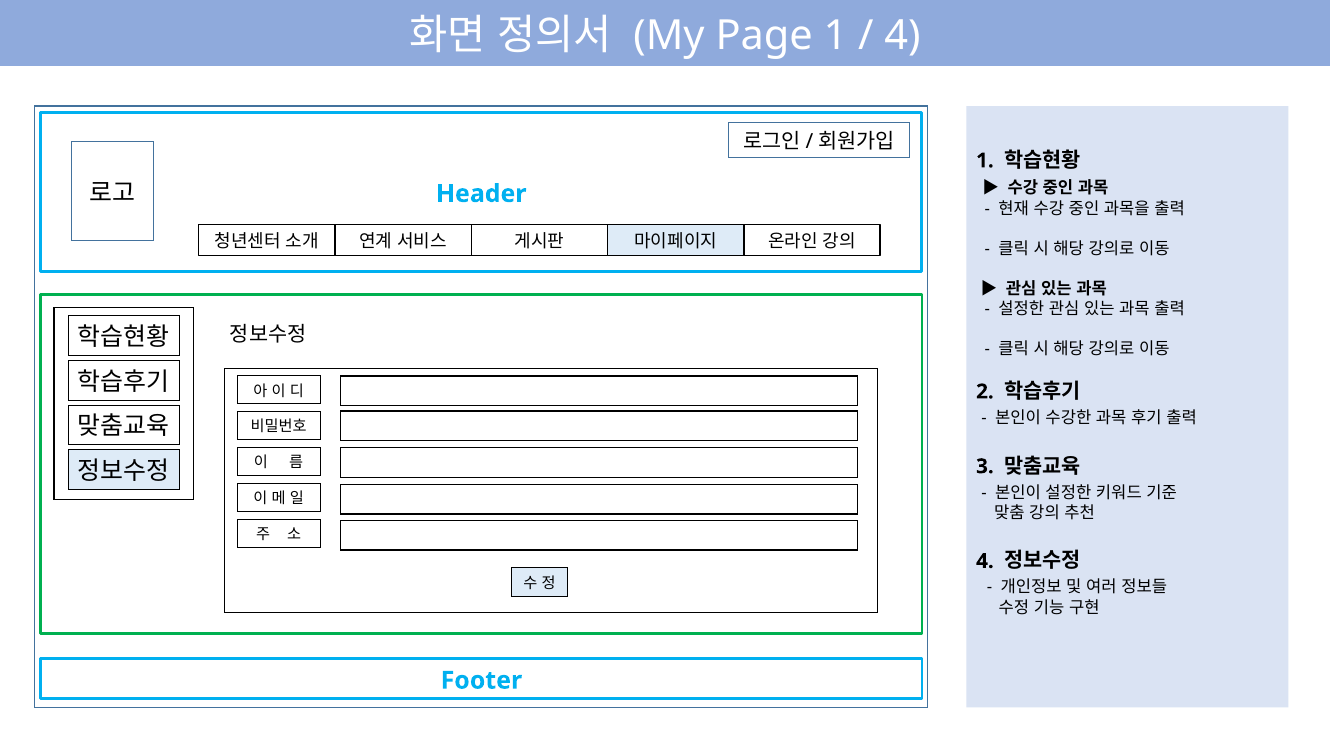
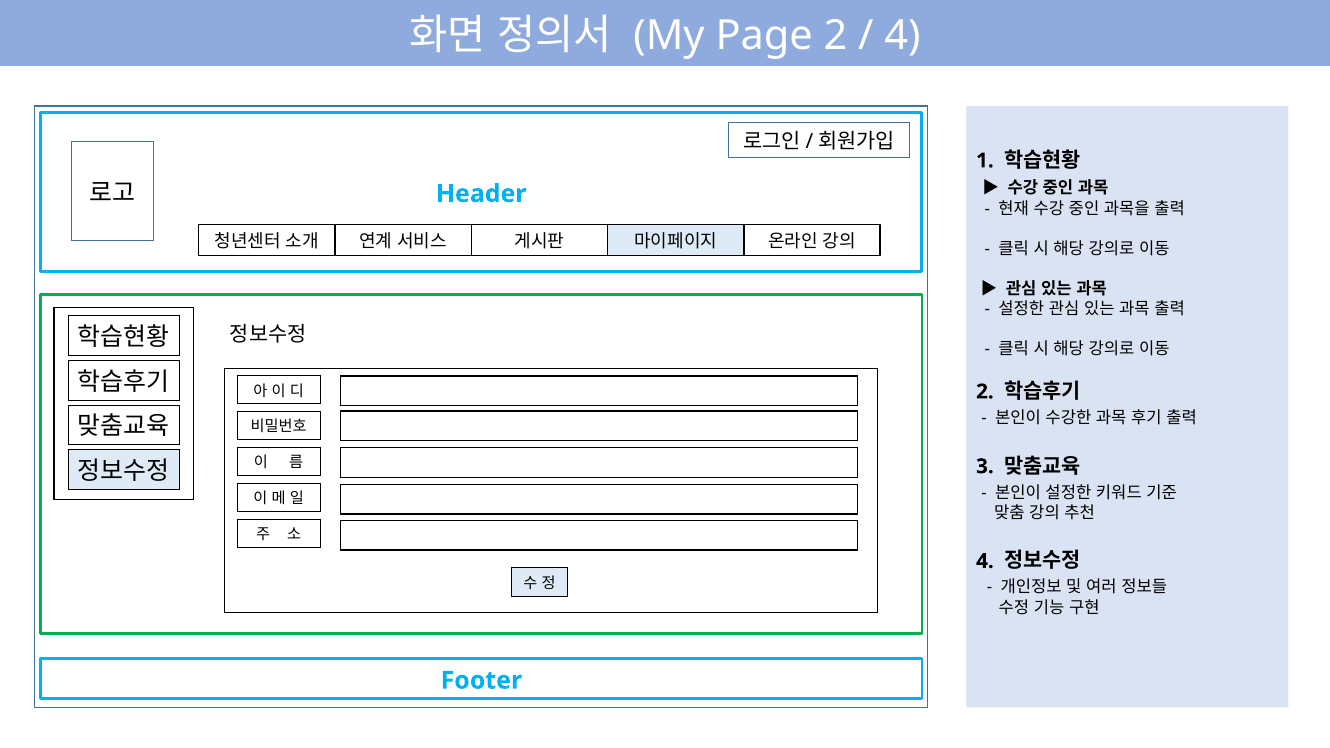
Page 1: 1 -> 2
